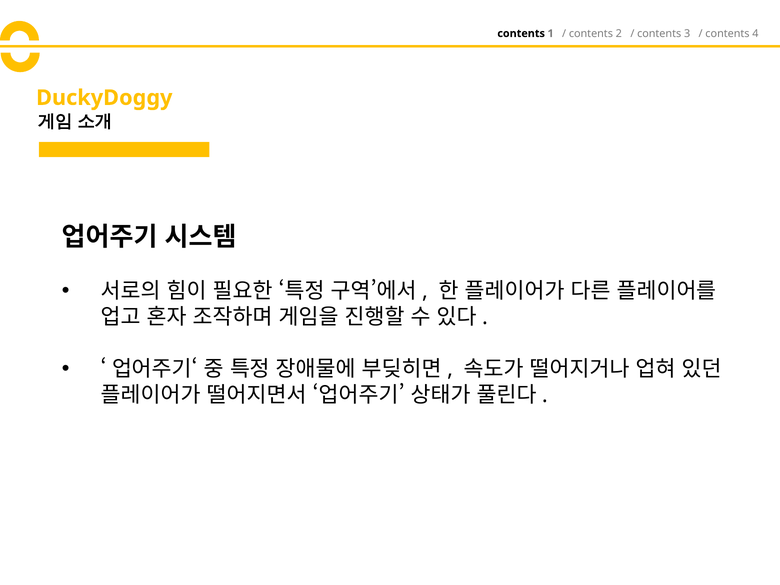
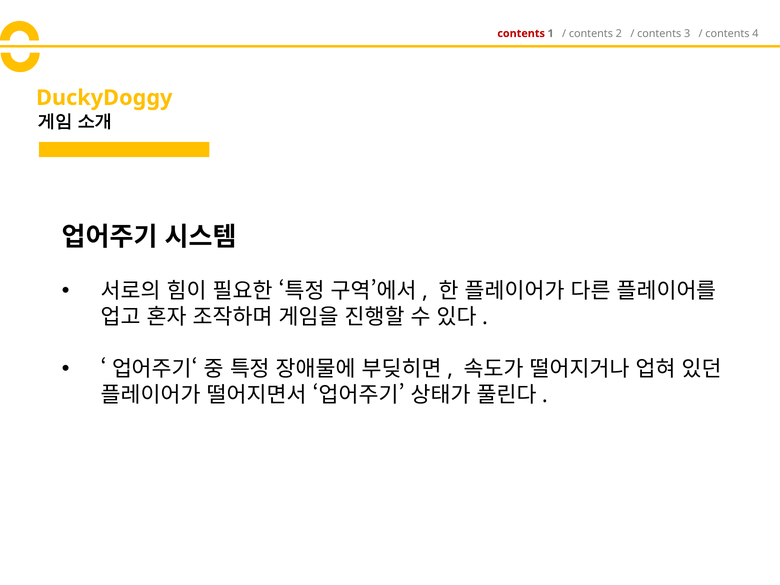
contents at (521, 33) colour: black -> red
